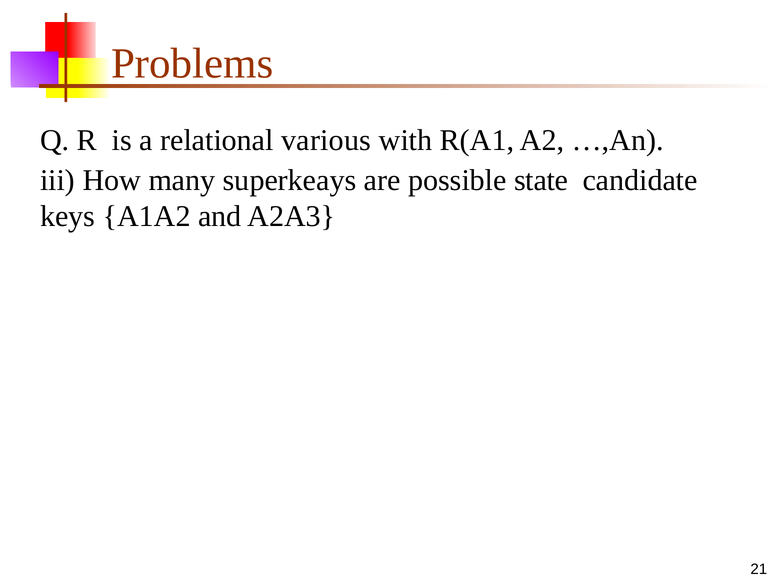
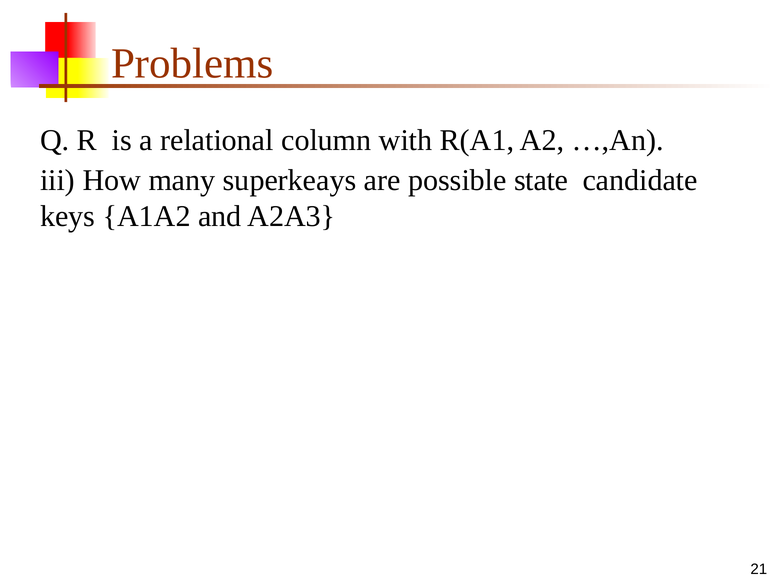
various: various -> column
